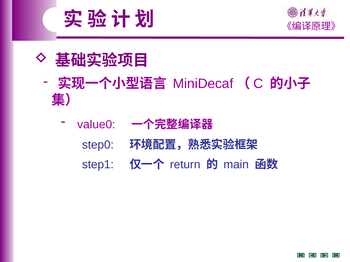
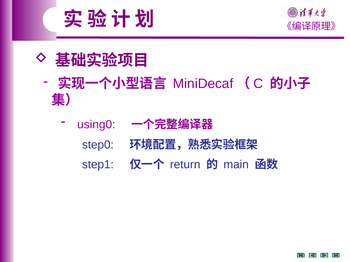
value0: value0 -> using0
